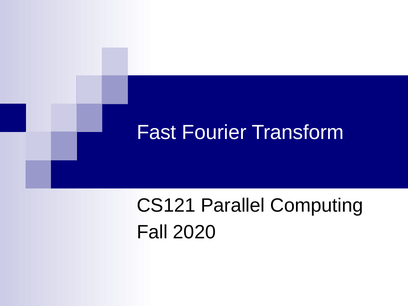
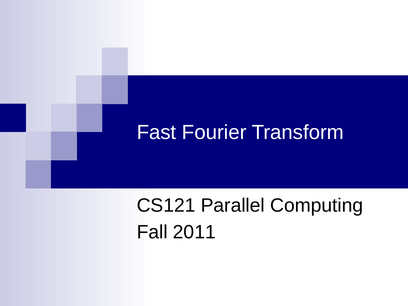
2020: 2020 -> 2011
